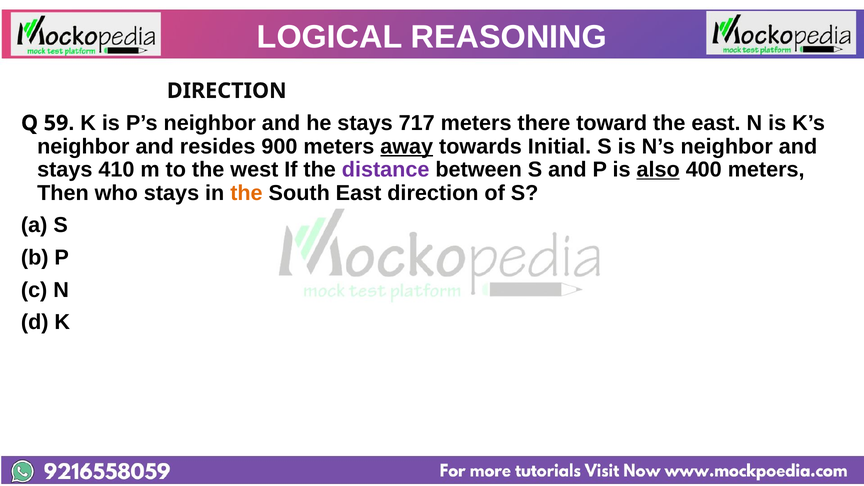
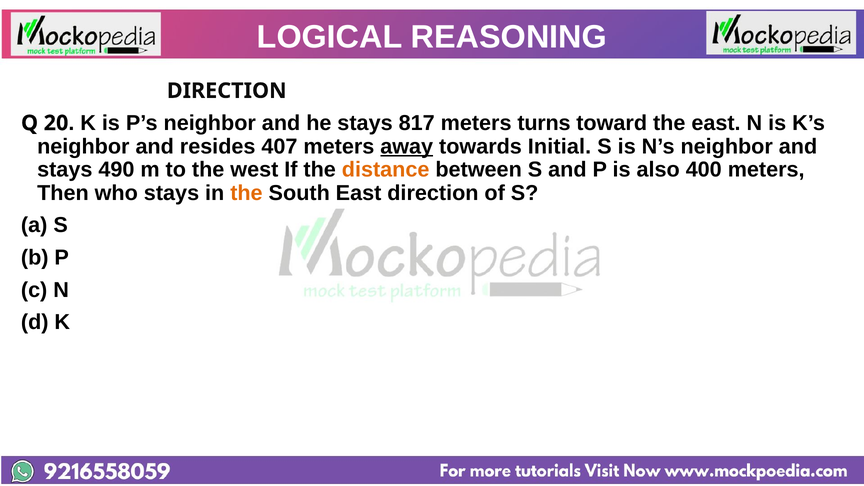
59: 59 -> 20
717: 717 -> 817
there: there -> turns
900: 900 -> 407
410: 410 -> 490
distance colour: purple -> orange
also underline: present -> none
